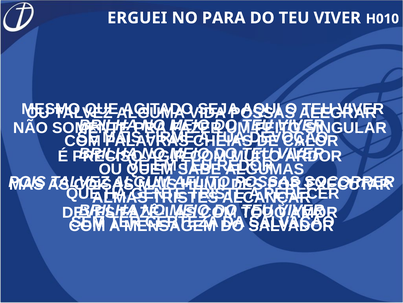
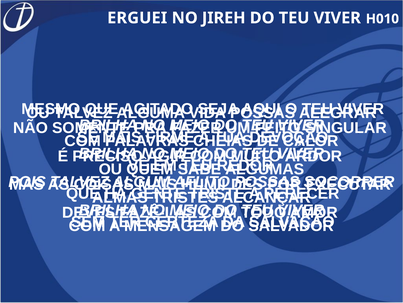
PARA: PARA -> JIREH
